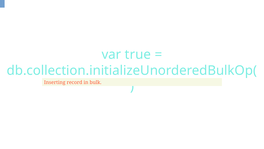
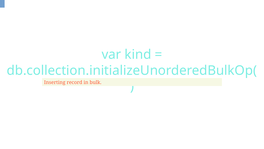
true: true -> kind
